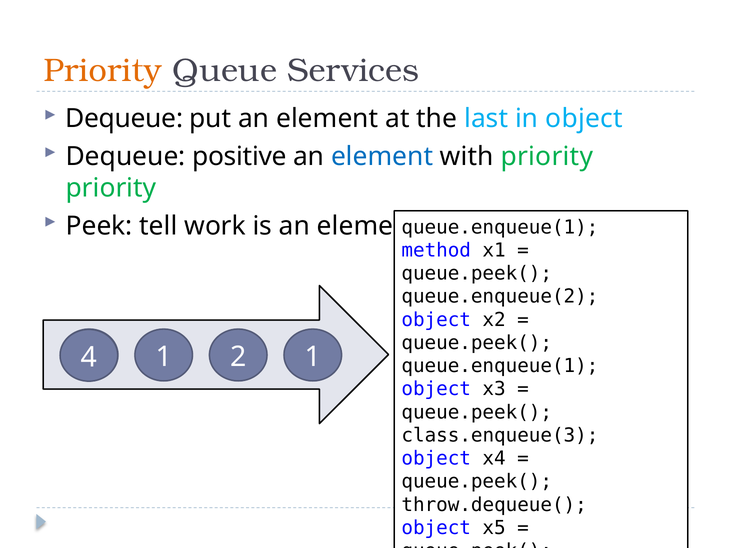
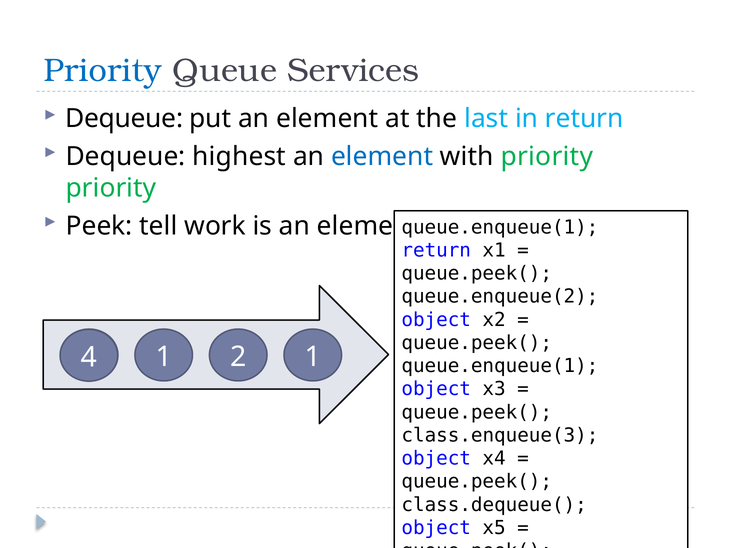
Priority at (103, 71) colour: orange -> blue
in object: object -> return
Dequeue positive: positive -> highest
method at (436, 250): method -> return
throw.dequeue(: throw.dequeue( -> class.dequeue(
